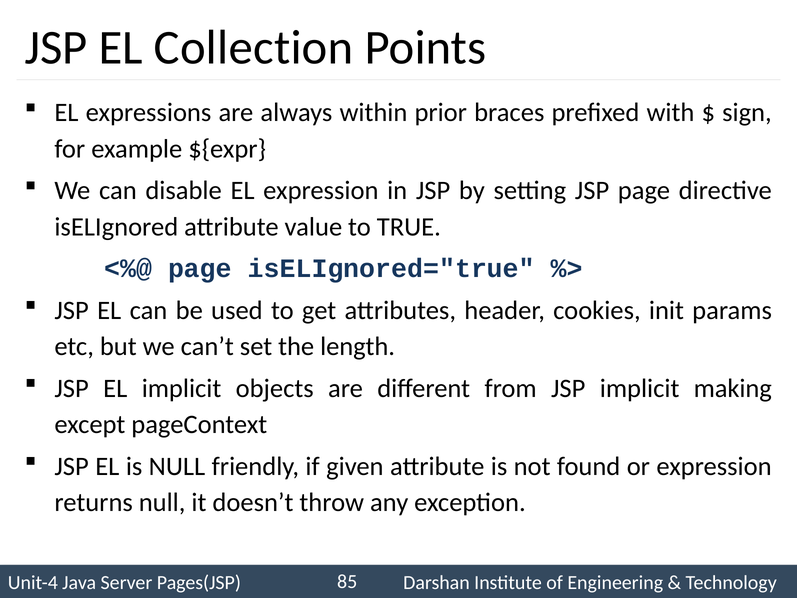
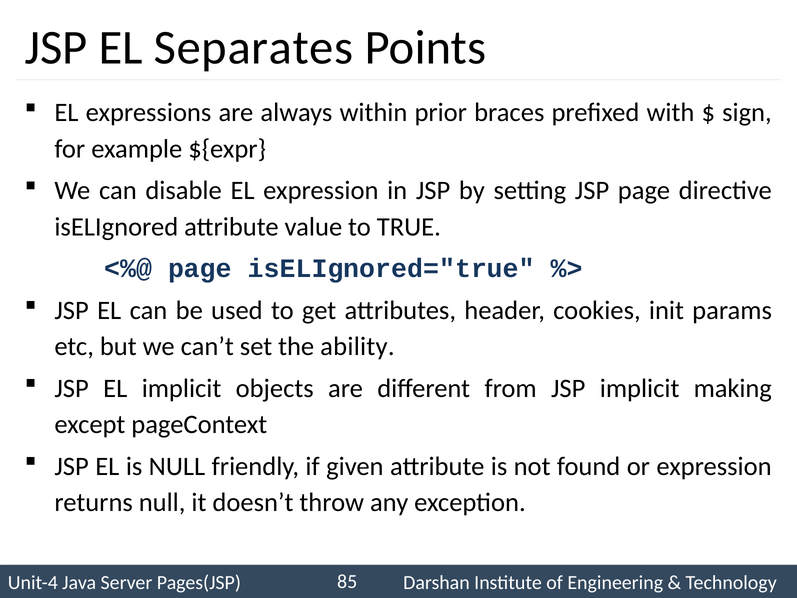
Collection: Collection -> Separates
length: length -> ability
